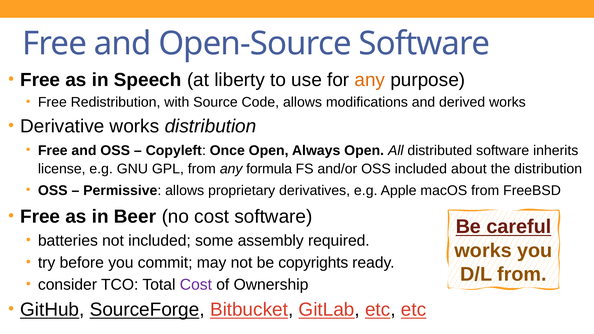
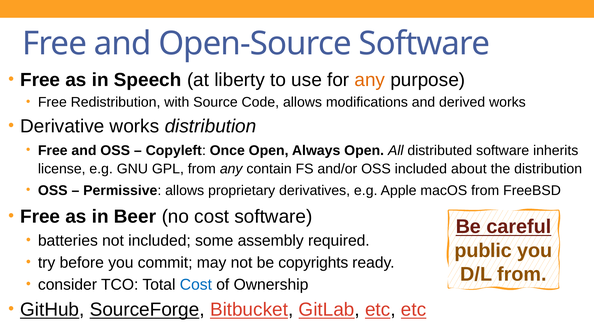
formula: formula -> contain
works at (483, 251): works -> public
Cost at (196, 285) colour: purple -> blue
